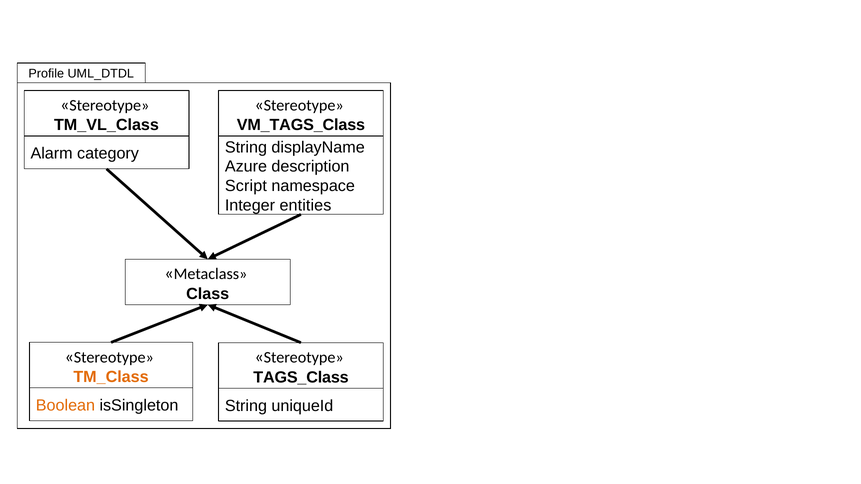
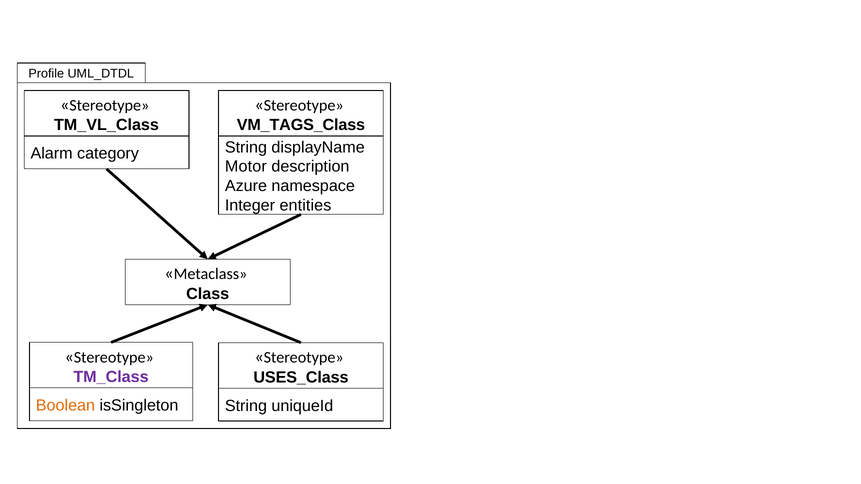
Azure: Azure -> Motor
Script: Script -> Azure
TM_Class colour: orange -> purple
TAGS_Class: TAGS_Class -> USES_Class
